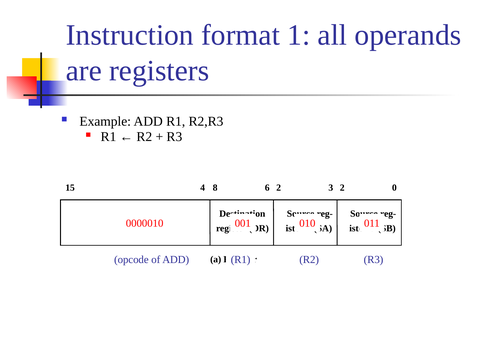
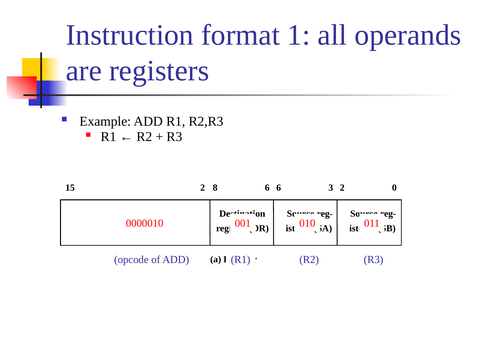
15 4: 4 -> 2
6 2: 2 -> 6
